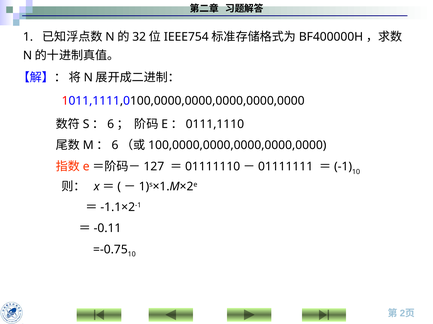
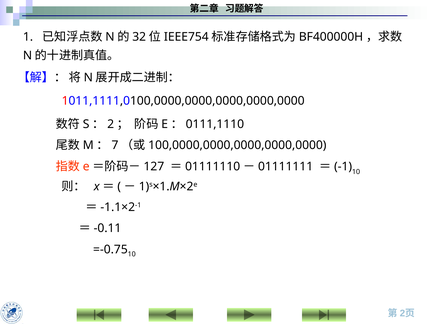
6 at (111, 125): 6 -> 2
6 at (115, 145): 6 -> 7
